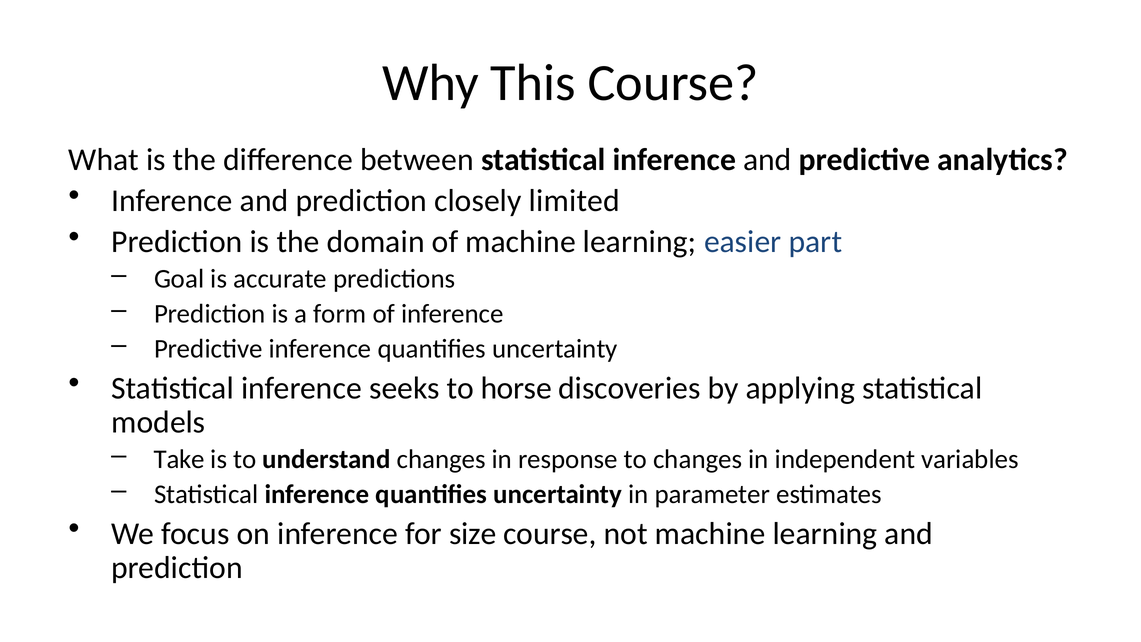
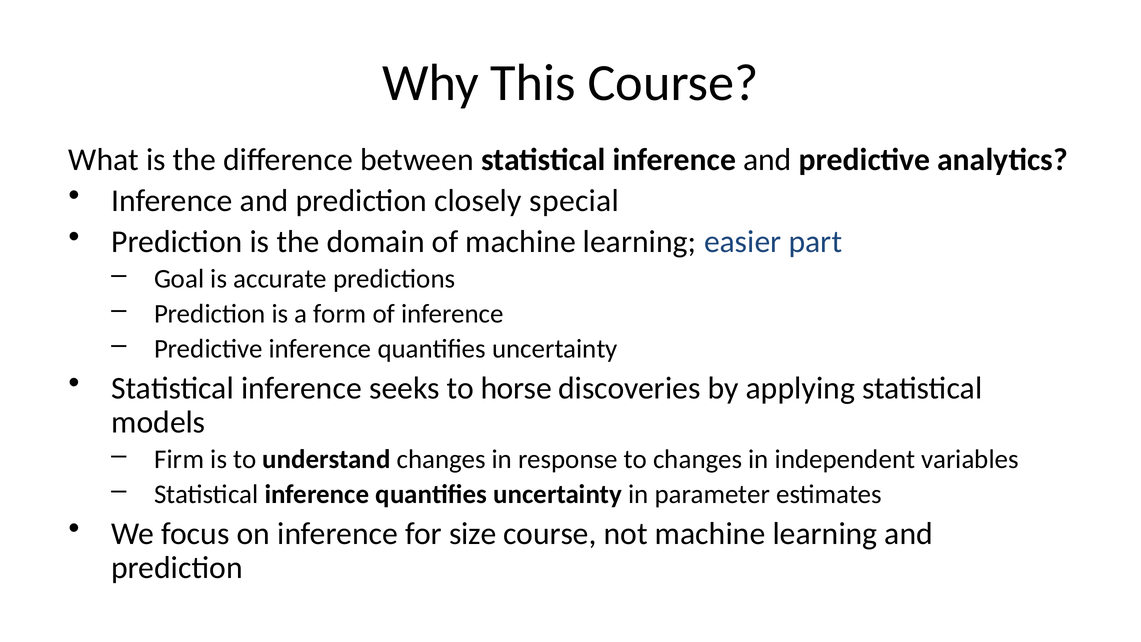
limited: limited -> special
Take: Take -> Firm
